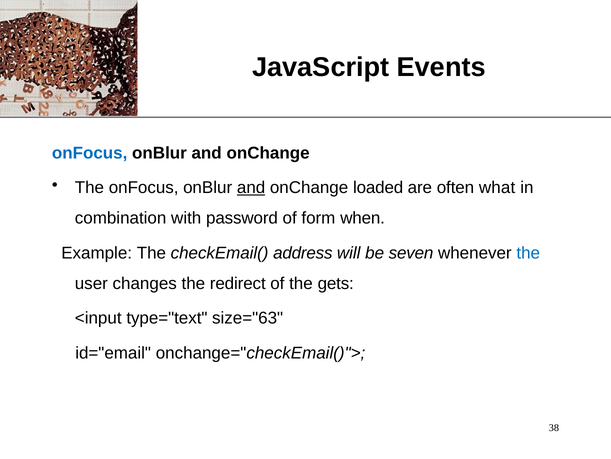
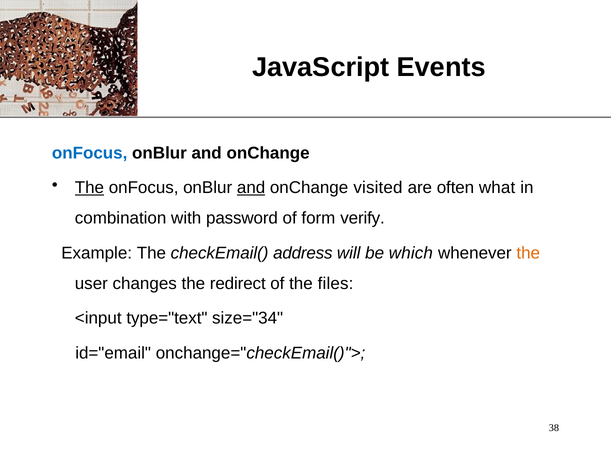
The at (89, 187) underline: none -> present
loaded: loaded -> visited
when: when -> verify
seven: seven -> which
the at (528, 253) colour: blue -> orange
gets: gets -> files
size="63: size="63 -> size="34
